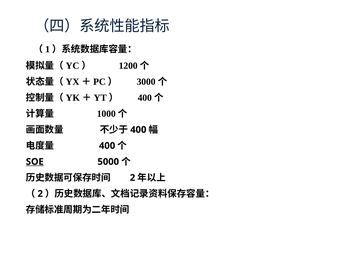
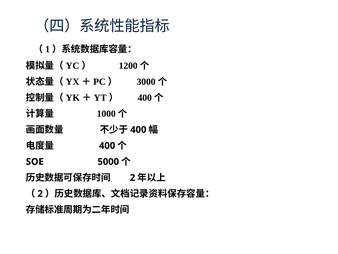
SOE underline: present -> none
